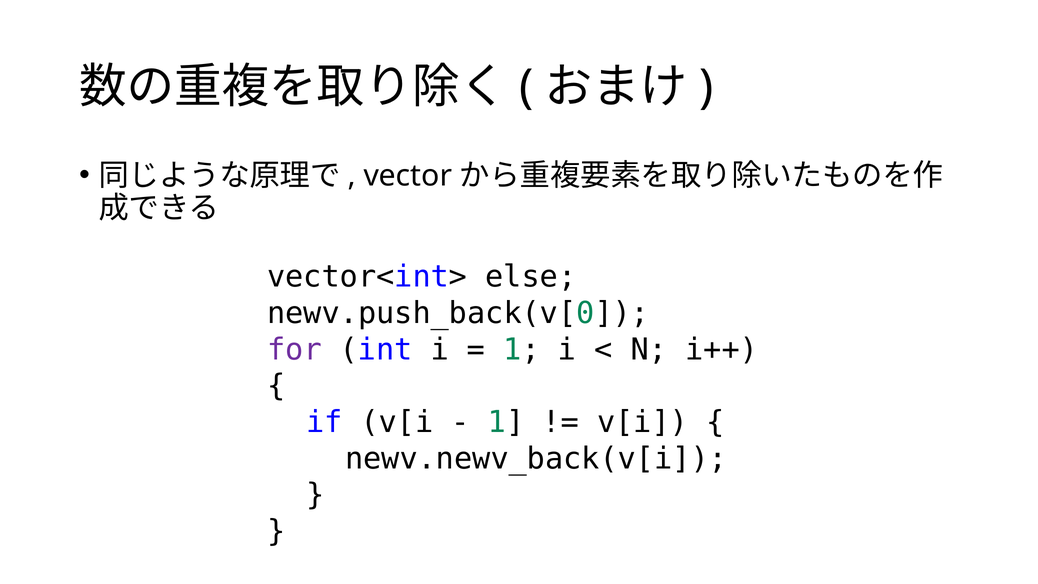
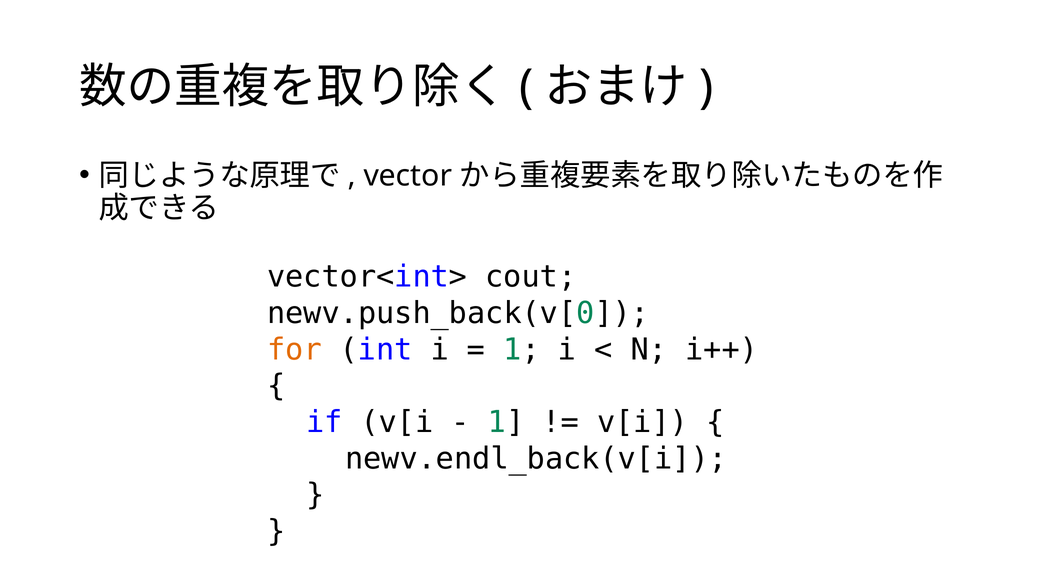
else: else -> cout
for colour: purple -> orange
newv.newv_back(v[i: newv.newv_back(v[i -> newv.endl_back(v[i
